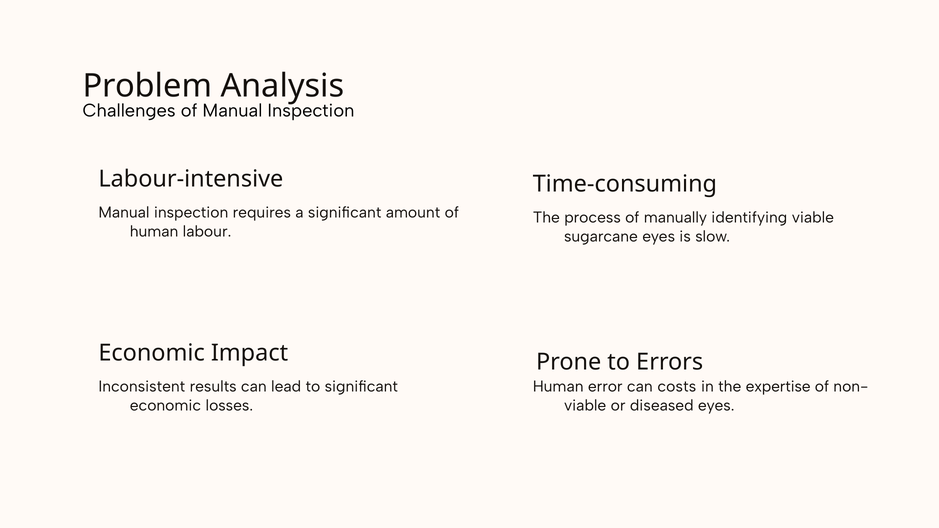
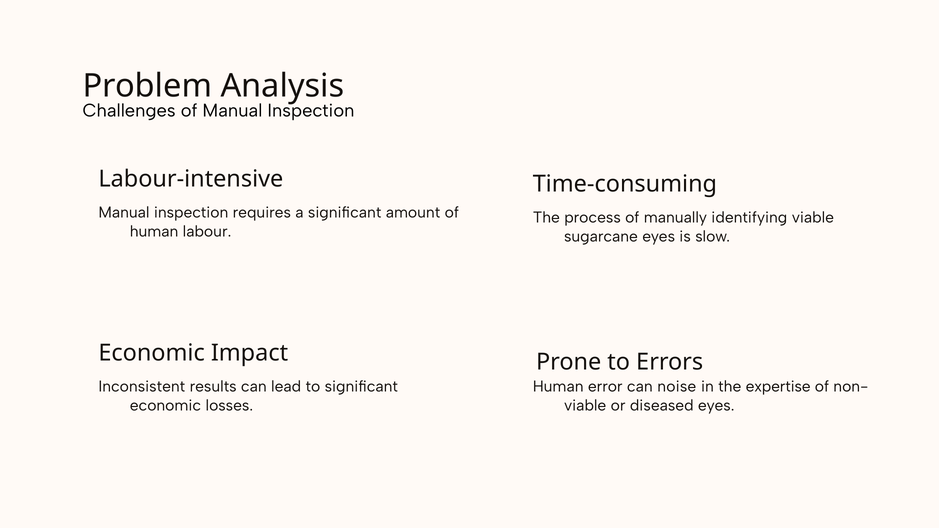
costs: costs -> noise
